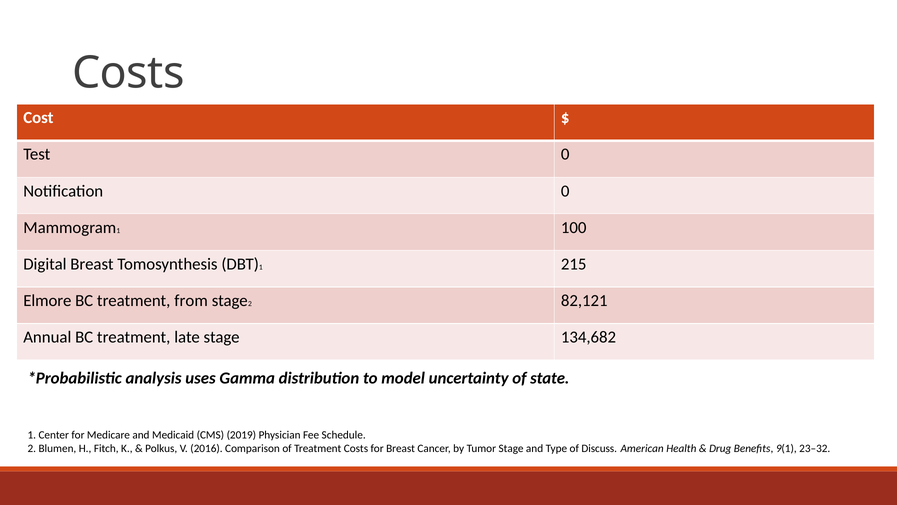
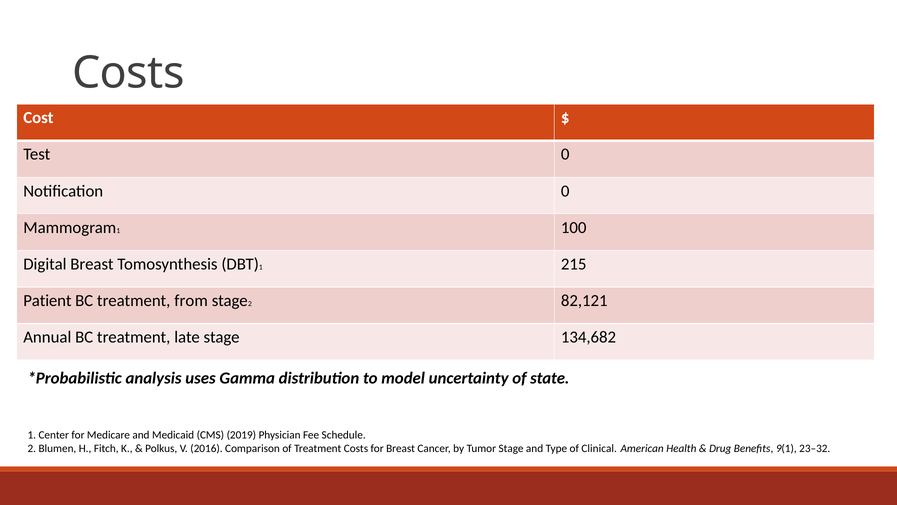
Elmore: Elmore -> Patient
Discuss: Discuss -> Clinical
